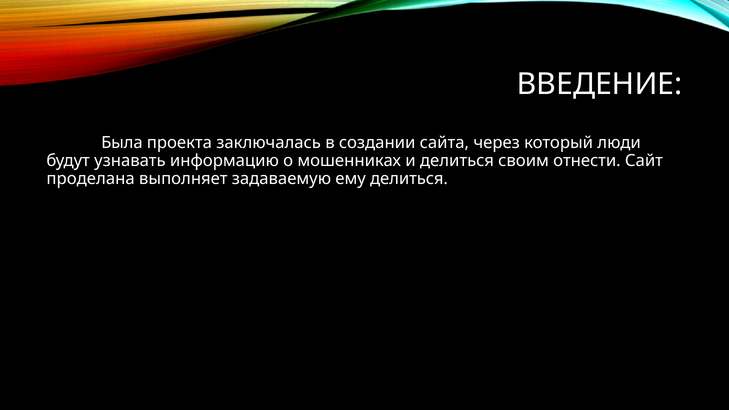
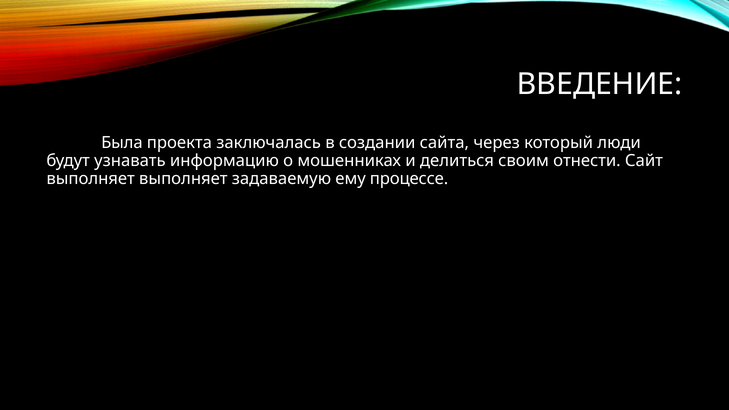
проделана at (91, 179): проделана -> выполняет
ему делиться: делиться -> процессе
